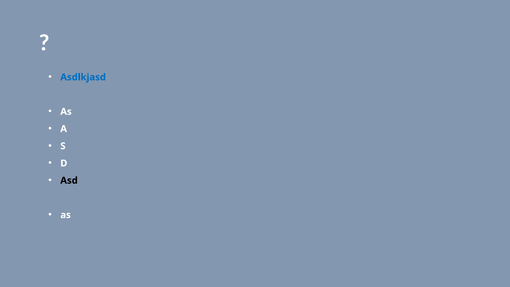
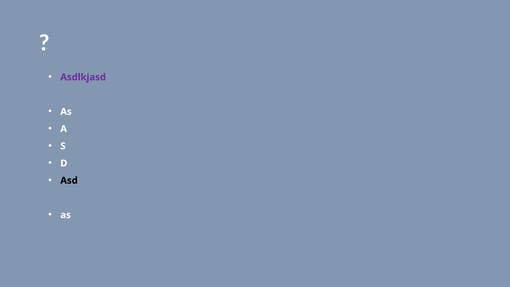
Asdlkjasd colour: blue -> purple
